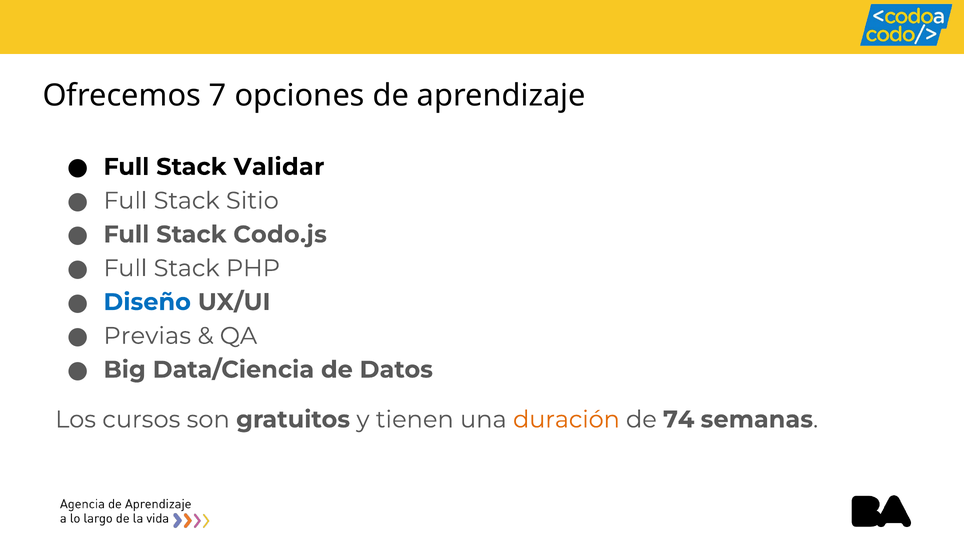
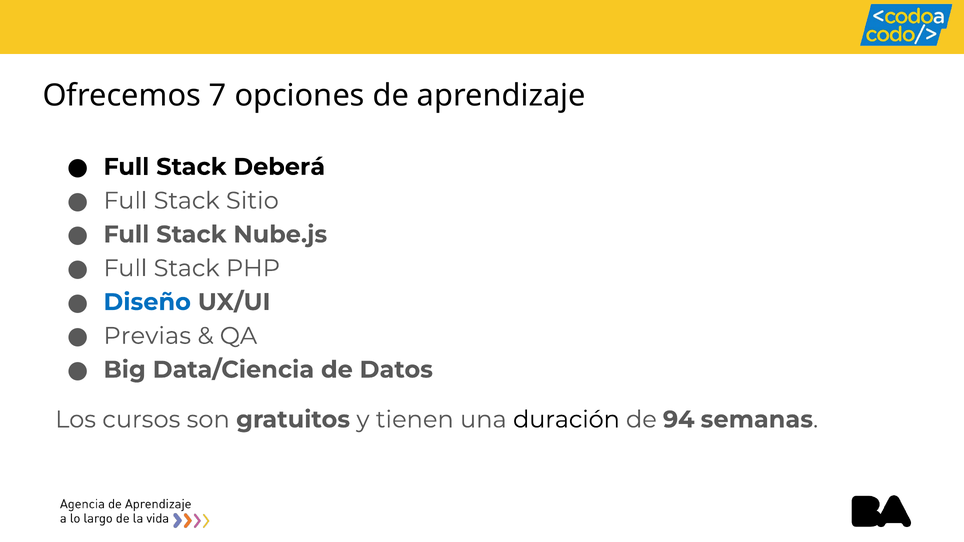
Validar: Validar -> Deberá
Codo.js: Codo.js -> Nube.js
duración colour: orange -> black
74: 74 -> 94
